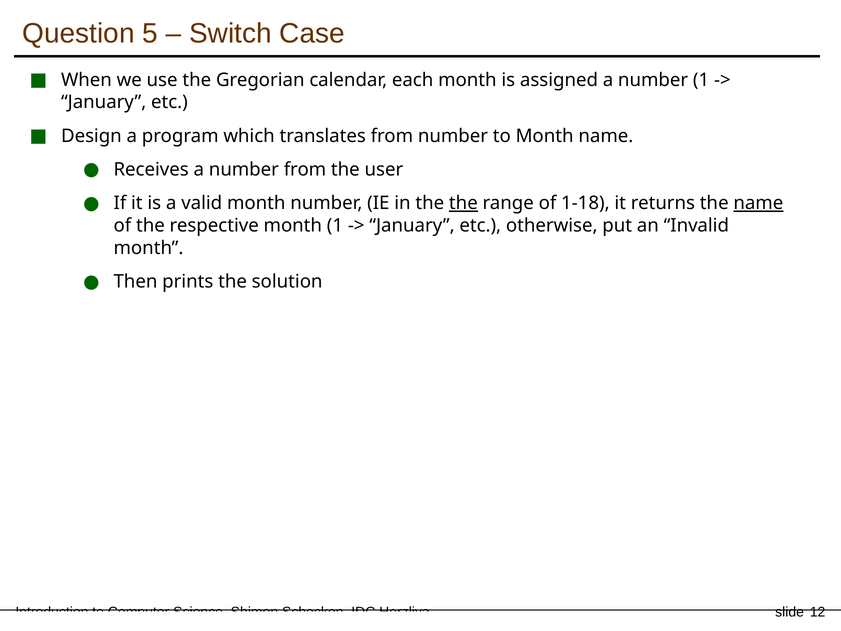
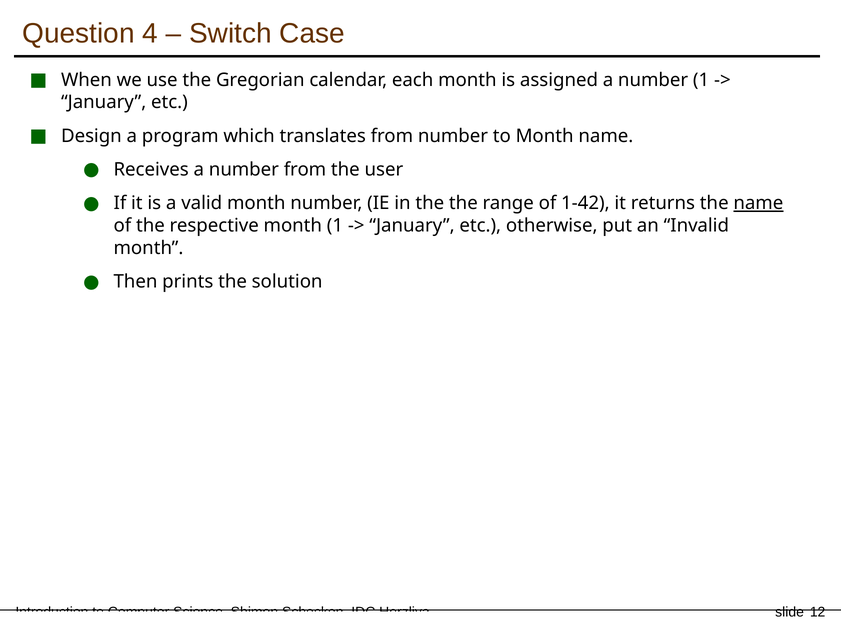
5: 5 -> 4
the at (463, 203) underline: present -> none
1-18: 1-18 -> 1-42
